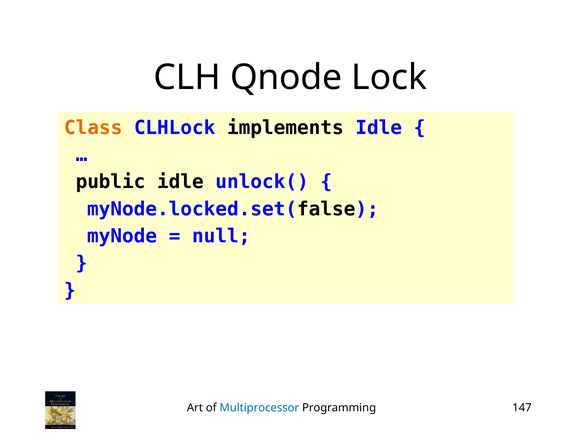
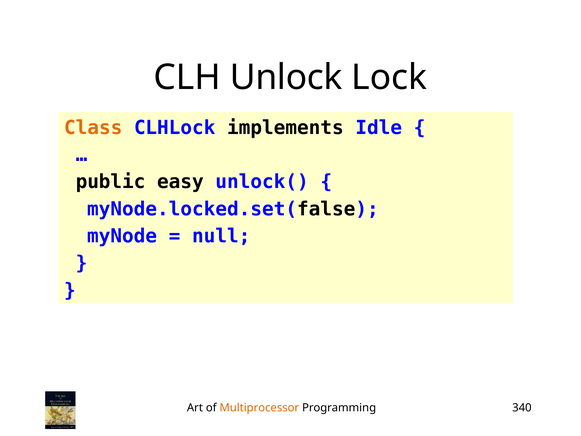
Qnode: Qnode -> Unlock
public idle: idle -> easy
Multiprocessor colour: blue -> orange
147: 147 -> 340
